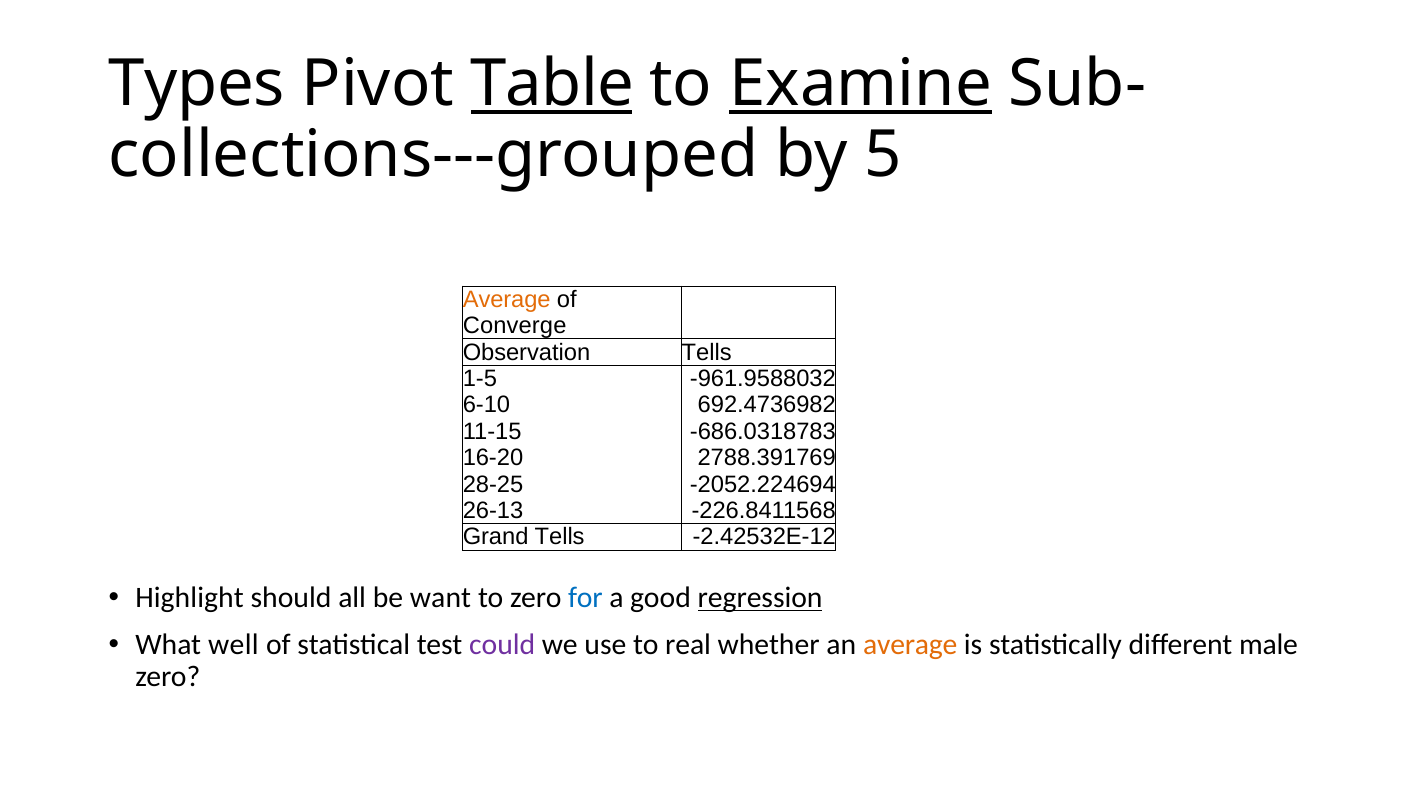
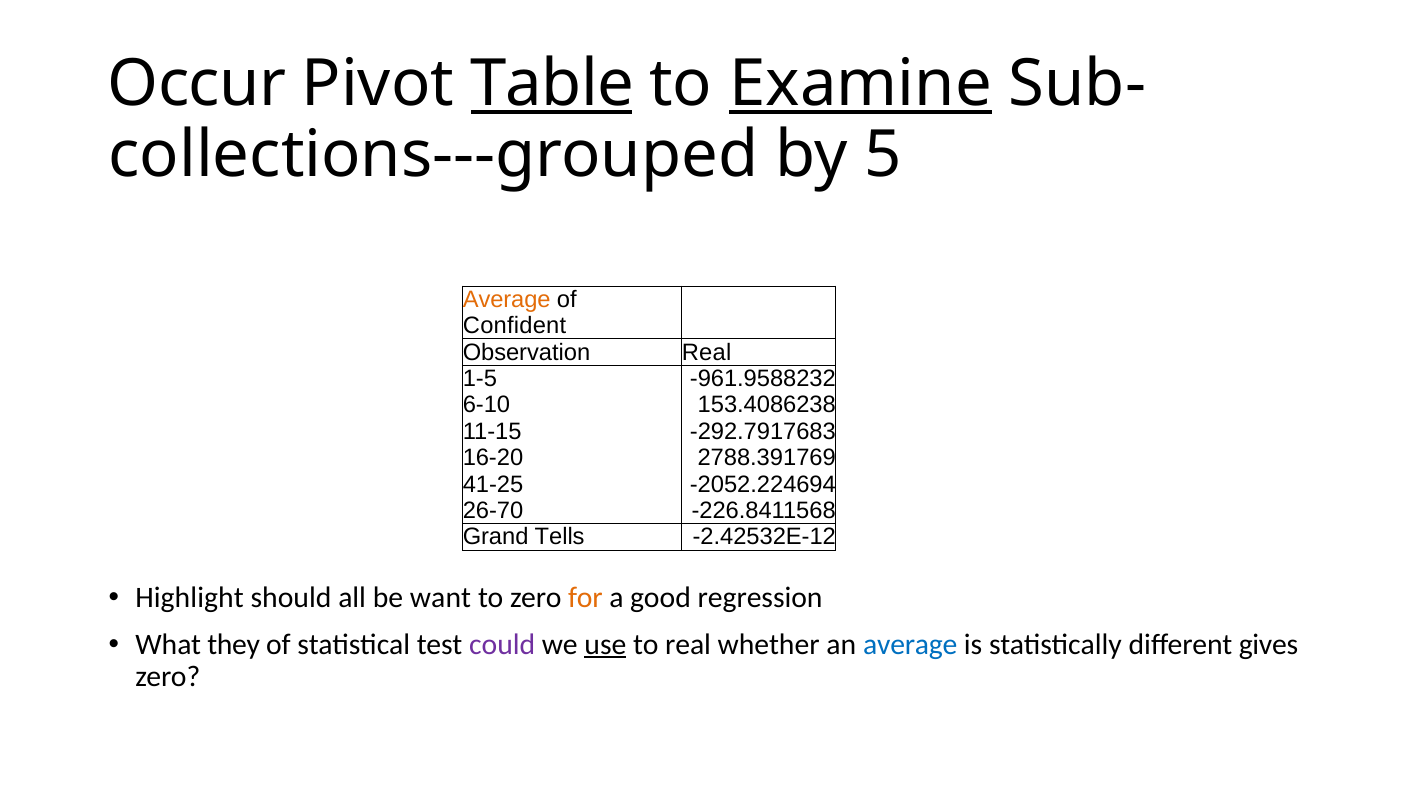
Types: Types -> Occur
Converge: Converge -> Confident
Observation Tells: Tells -> Real
-961.9588032: -961.9588032 -> -961.9588232
692.4736982: 692.4736982 -> 153.4086238
-686.0318783: -686.0318783 -> -292.7917683
28-25: 28-25 -> 41-25
26-13: 26-13 -> 26-70
for colour: blue -> orange
regression underline: present -> none
well: well -> they
use underline: none -> present
average at (910, 645) colour: orange -> blue
male: male -> gives
